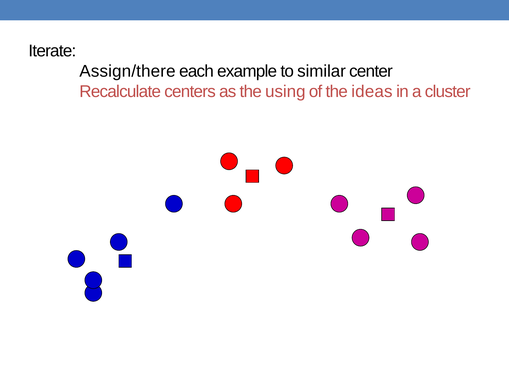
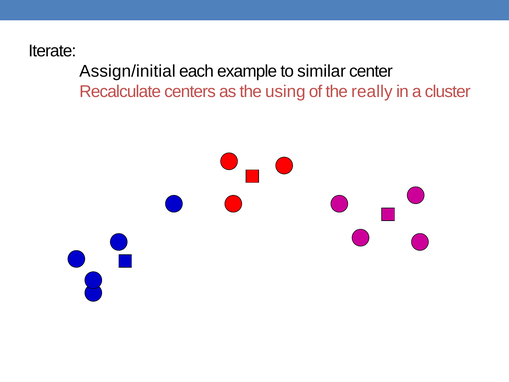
Assign/there: Assign/there -> Assign/initial
ideas: ideas -> really
